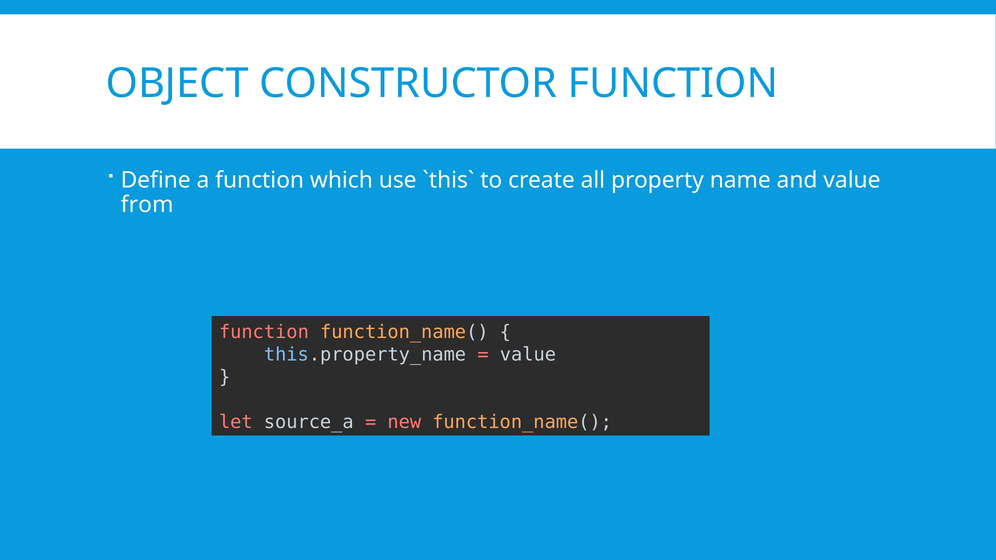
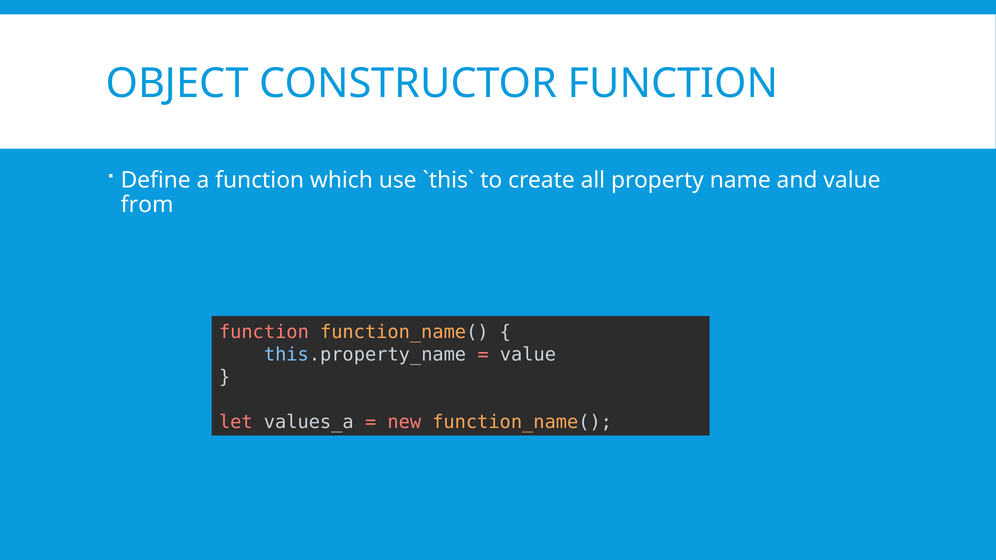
source_a: source_a -> values_a
